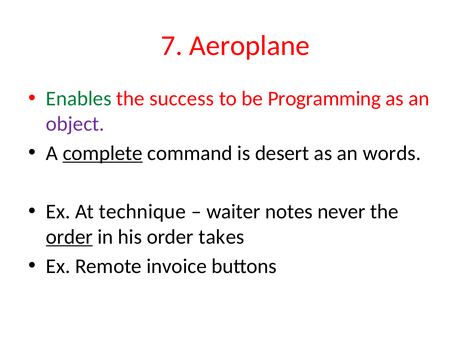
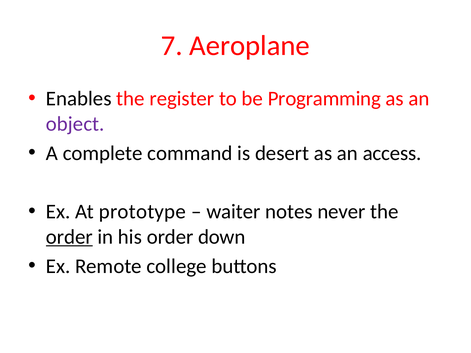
Enables colour: green -> black
success: success -> register
complete underline: present -> none
words: words -> access
technique: technique -> prototype
takes: takes -> down
invoice: invoice -> college
